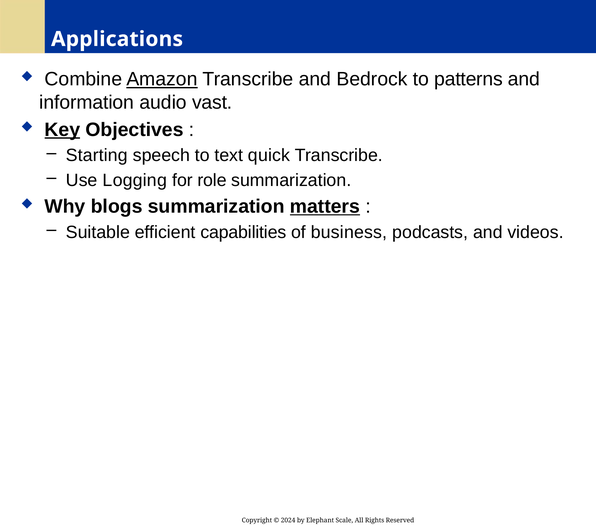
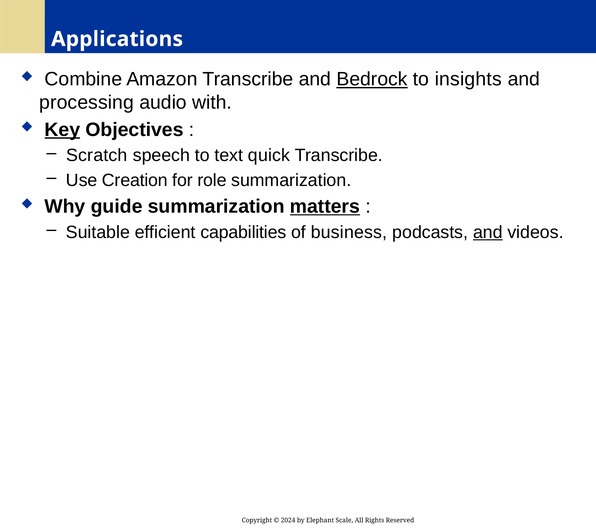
Amazon underline: present -> none
Bedrock underline: none -> present
patterns: patterns -> insights
information: information -> processing
vast: vast -> with
Starting: Starting -> Scratch
Logging: Logging -> Creation
blogs: blogs -> guide
and at (488, 232) underline: none -> present
